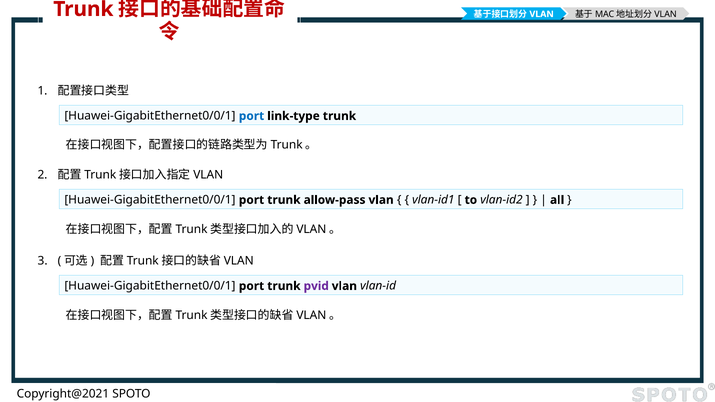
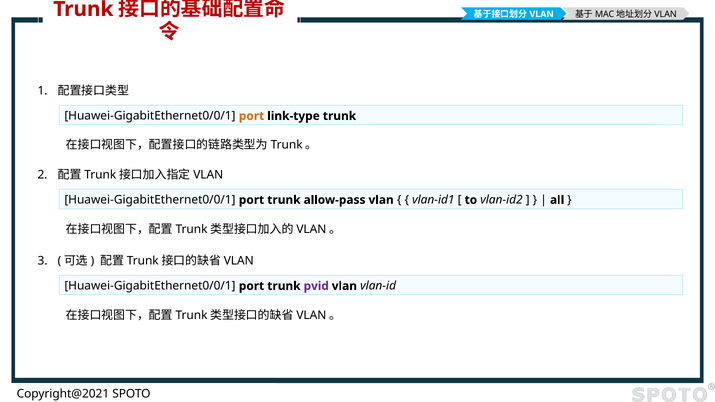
port at (252, 116) colour: blue -> orange
